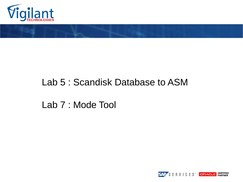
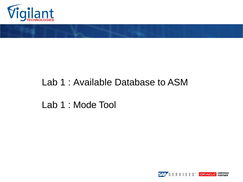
5 at (63, 82): 5 -> 1
Scandisk: Scandisk -> Available
7 at (63, 105): 7 -> 1
